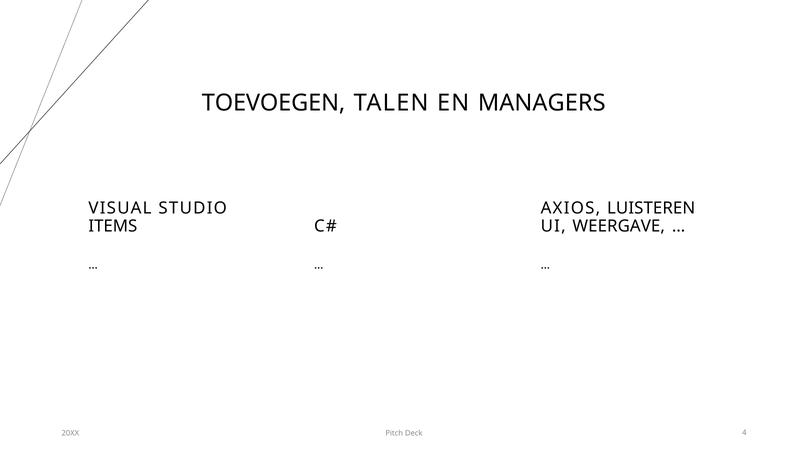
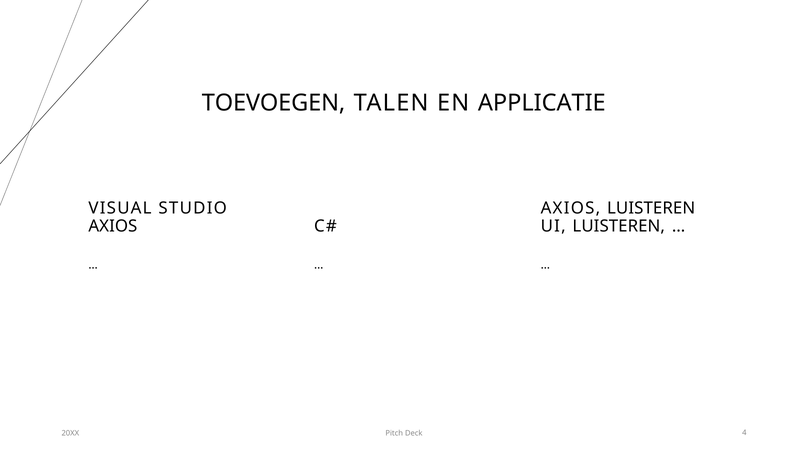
MANAGERS: MANAGERS -> APPLICATIE
ITEMS at (113, 226): ITEMS -> AXIOS
UI WEERGAVE: WEERGAVE -> LUISTEREN
